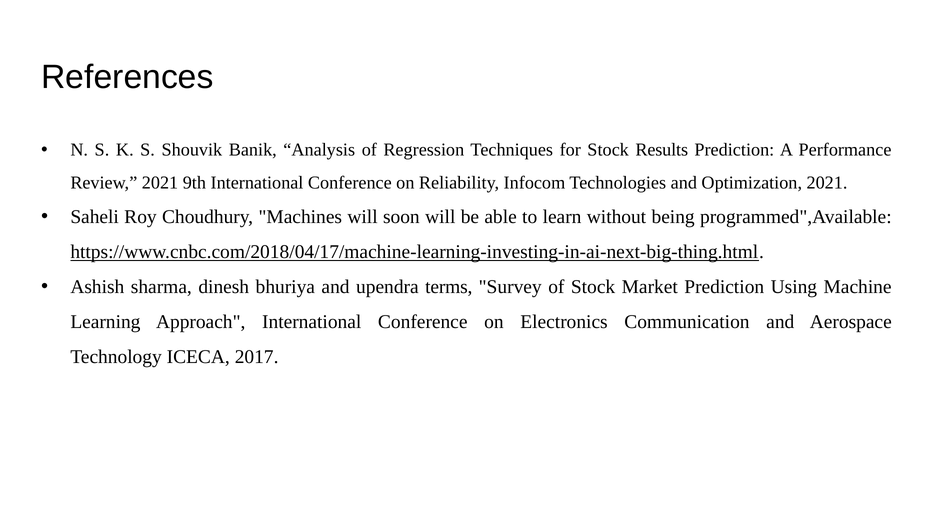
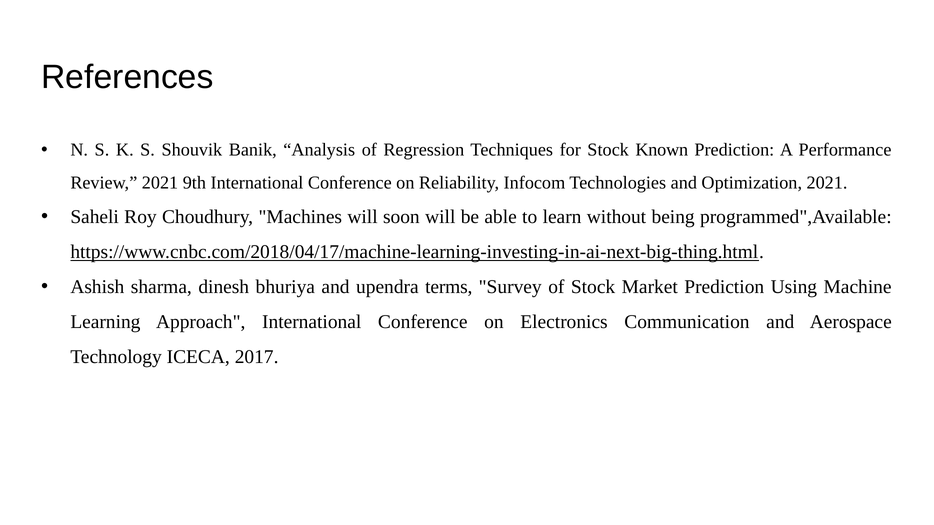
Results: Results -> Known
